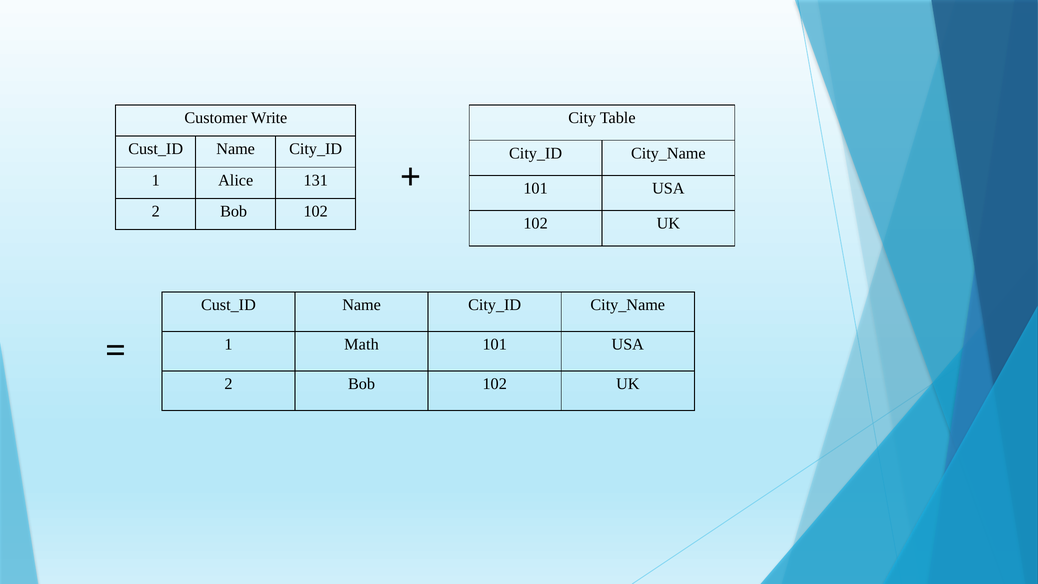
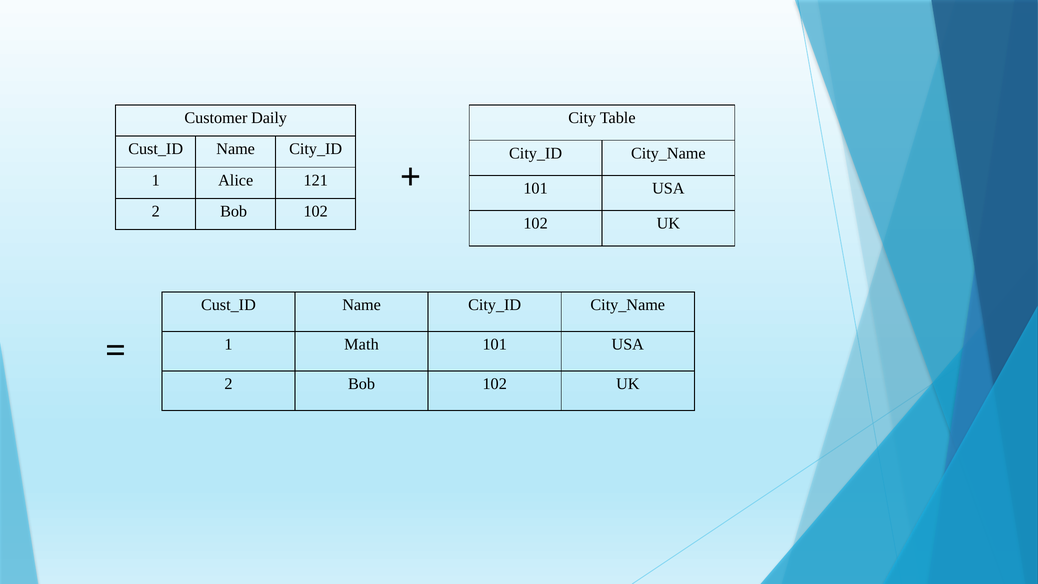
Write: Write -> Daily
131: 131 -> 121
